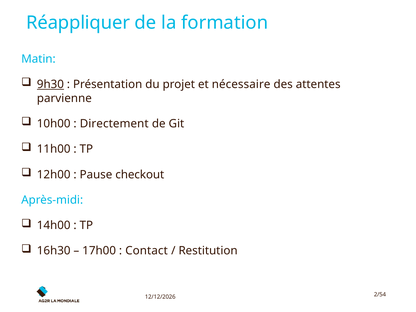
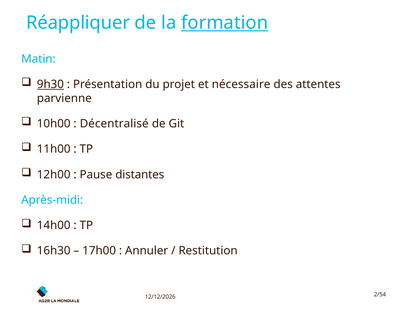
formation underline: none -> present
Directement: Directement -> Décentralisé
checkout: checkout -> distantes
Contact: Contact -> Annuler
